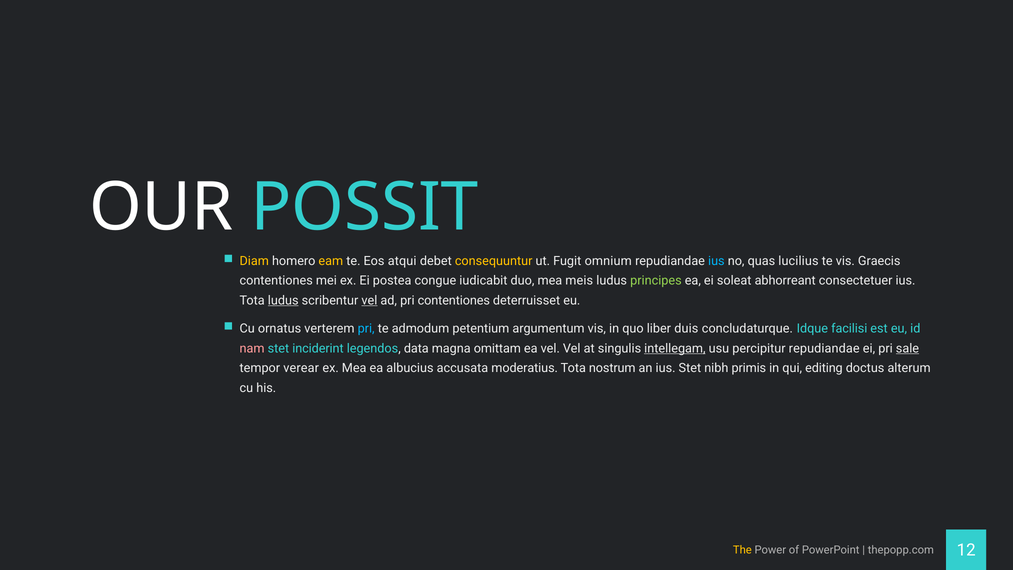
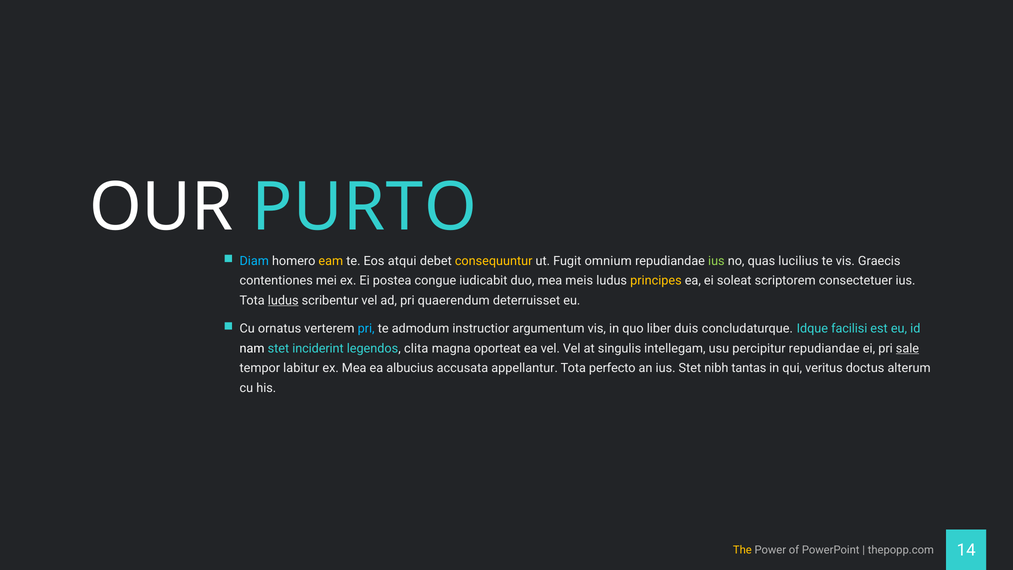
POSSIT: POSSIT -> PURTO
Diam colour: yellow -> light blue
ius at (716, 261) colour: light blue -> light green
principes colour: light green -> yellow
abhorreant: abhorreant -> scriptorem
vel at (369, 300) underline: present -> none
pri contentiones: contentiones -> quaerendum
petentium: petentium -> instructior
nam colour: pink -> white
data: data -> clita
omittam: omittam -> oporteat
intellegam underline: present -> none
verear: verear -> labitur
moderatius: moderatius -> appellantur
nostrum: nostrum -> perfecto
primis: primis -> tantas
editing: editing -> veritus
12: 12 -> 14
